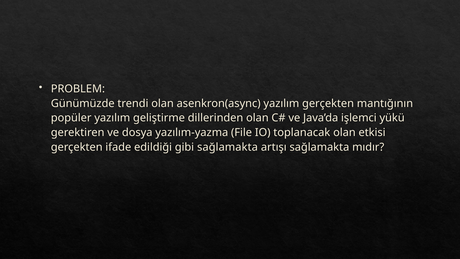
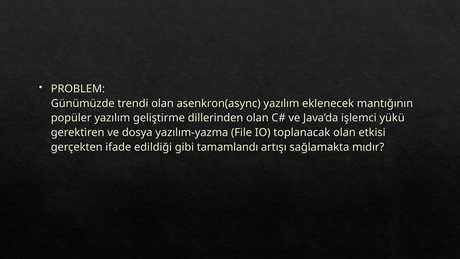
yazılım gerçekten: gerçekten -> eklenecek
gibi sağlamakta: sağlamakta -> tamamlandı
